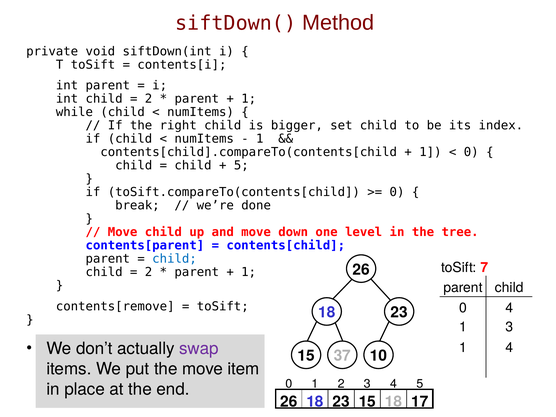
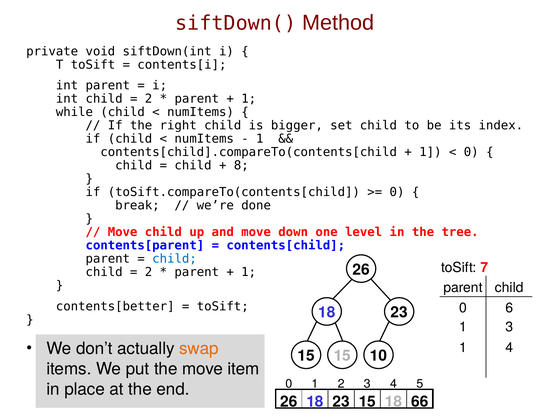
5 at (241, 166): 5 -> 8
contents[remove: contents[remove -> contents[better
0 4: 4 -> 6
swap colour: purple -> orange
15 37: 37 -> 15
17: 17 -> 66
